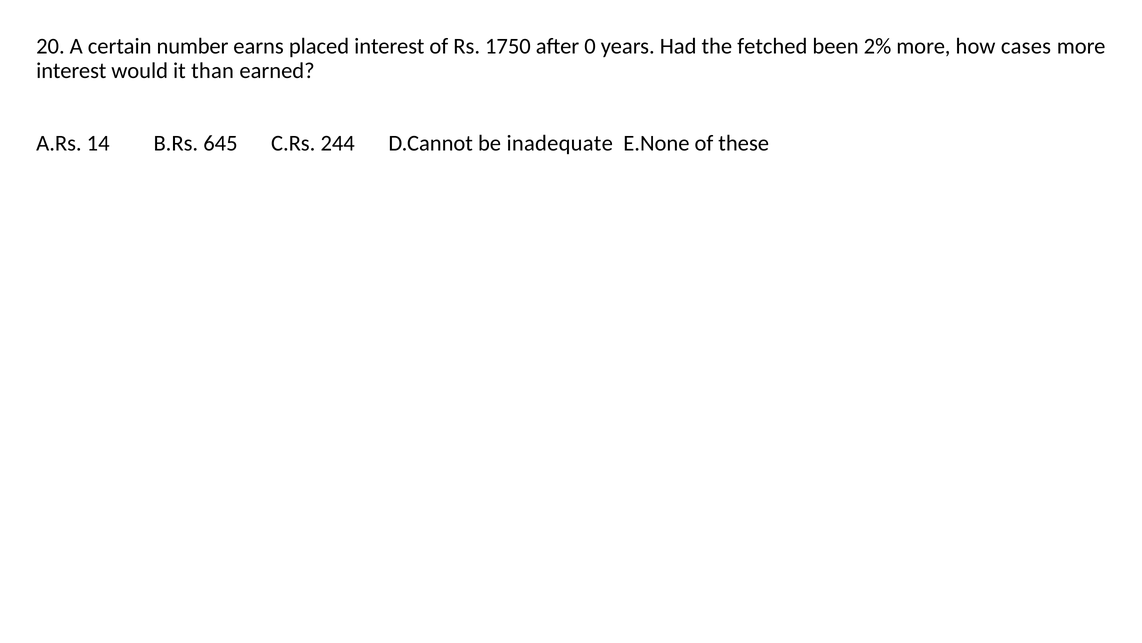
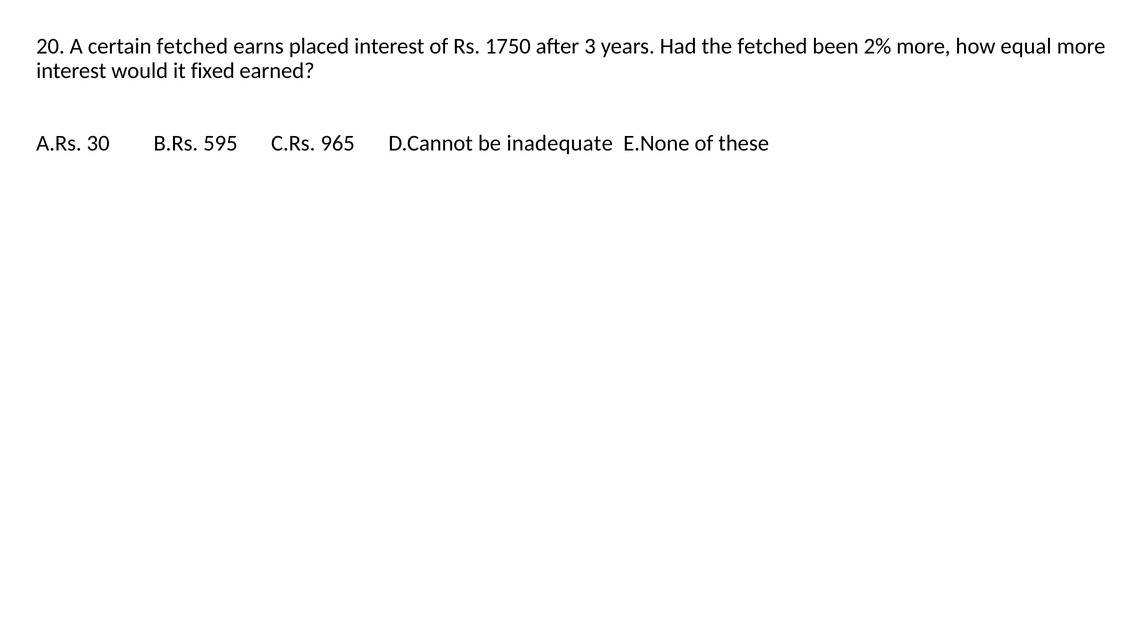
certain number: number -> fetched
0: 0 -> 3
cases: cases -> equal
than: than -> fixed
14: 14 -> 30
645: 645 -> 595
244: 244 -> 965
